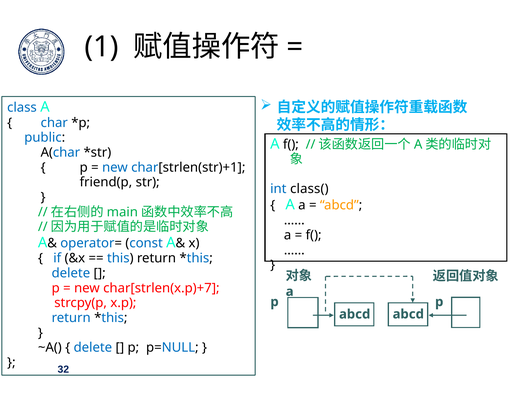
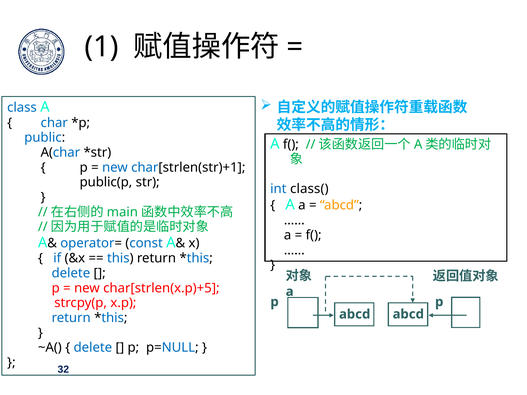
friend(p: friend(p -> public(p
char[strlen(x.p)+7: char[strlen(x.p)+7 -> char[strlen(x.p)+5
